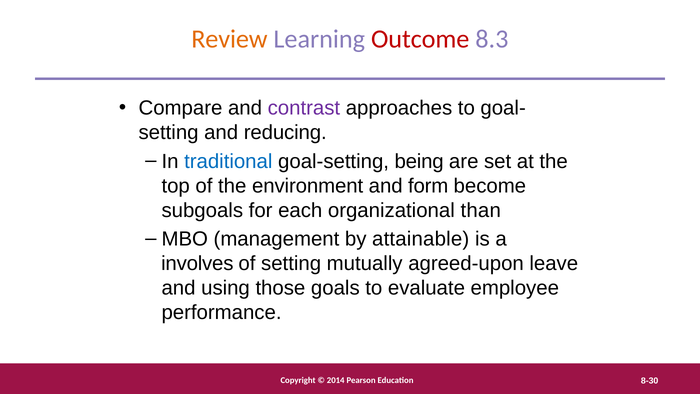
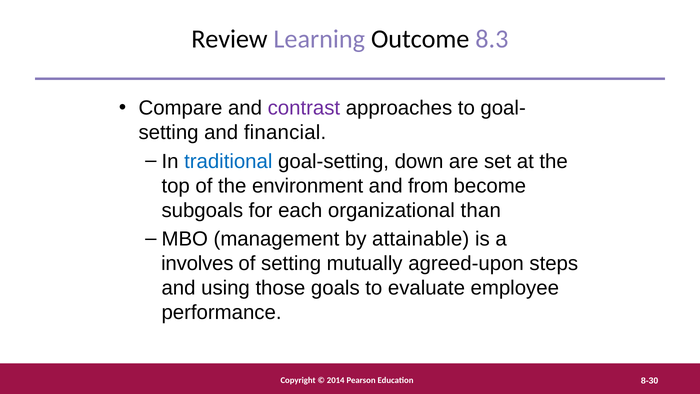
Review colour: orange -> black
Outcome colour: red -> black
reducing: reducing -> financial
being: being -> down
form: form -> from
leave: leave -> steps
